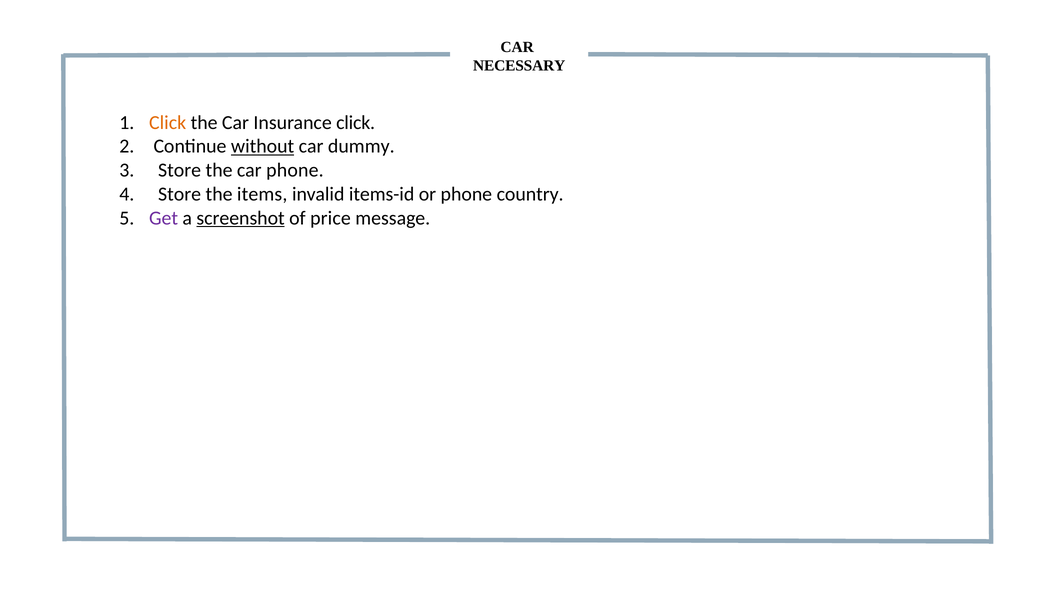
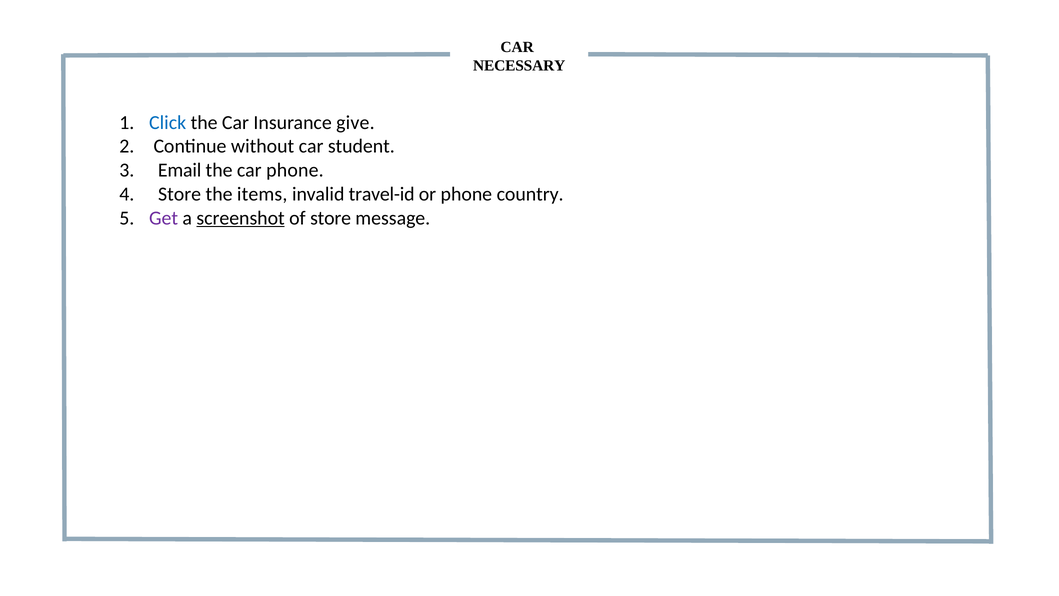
Click at (168, 123) colour: orange -> blue
Insurance click: click -> give
without underline: present -> none
dummy: dummy -> student
Store at (180, 170): Store -> Email
items-id: items-id -> travel-id
of price: price -> store
